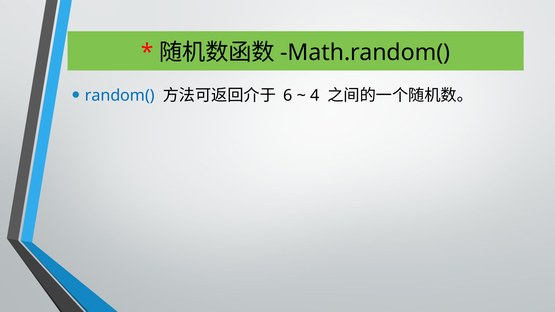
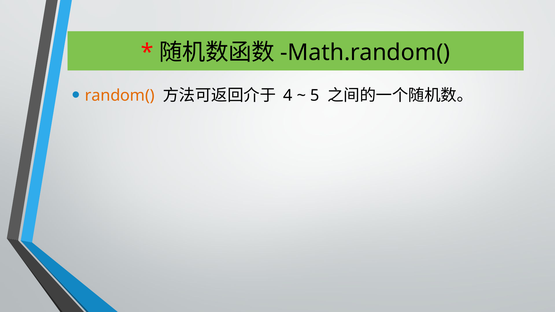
random( colour: blue -> orange
6: 6 -> 4
4: 4 -> 5
